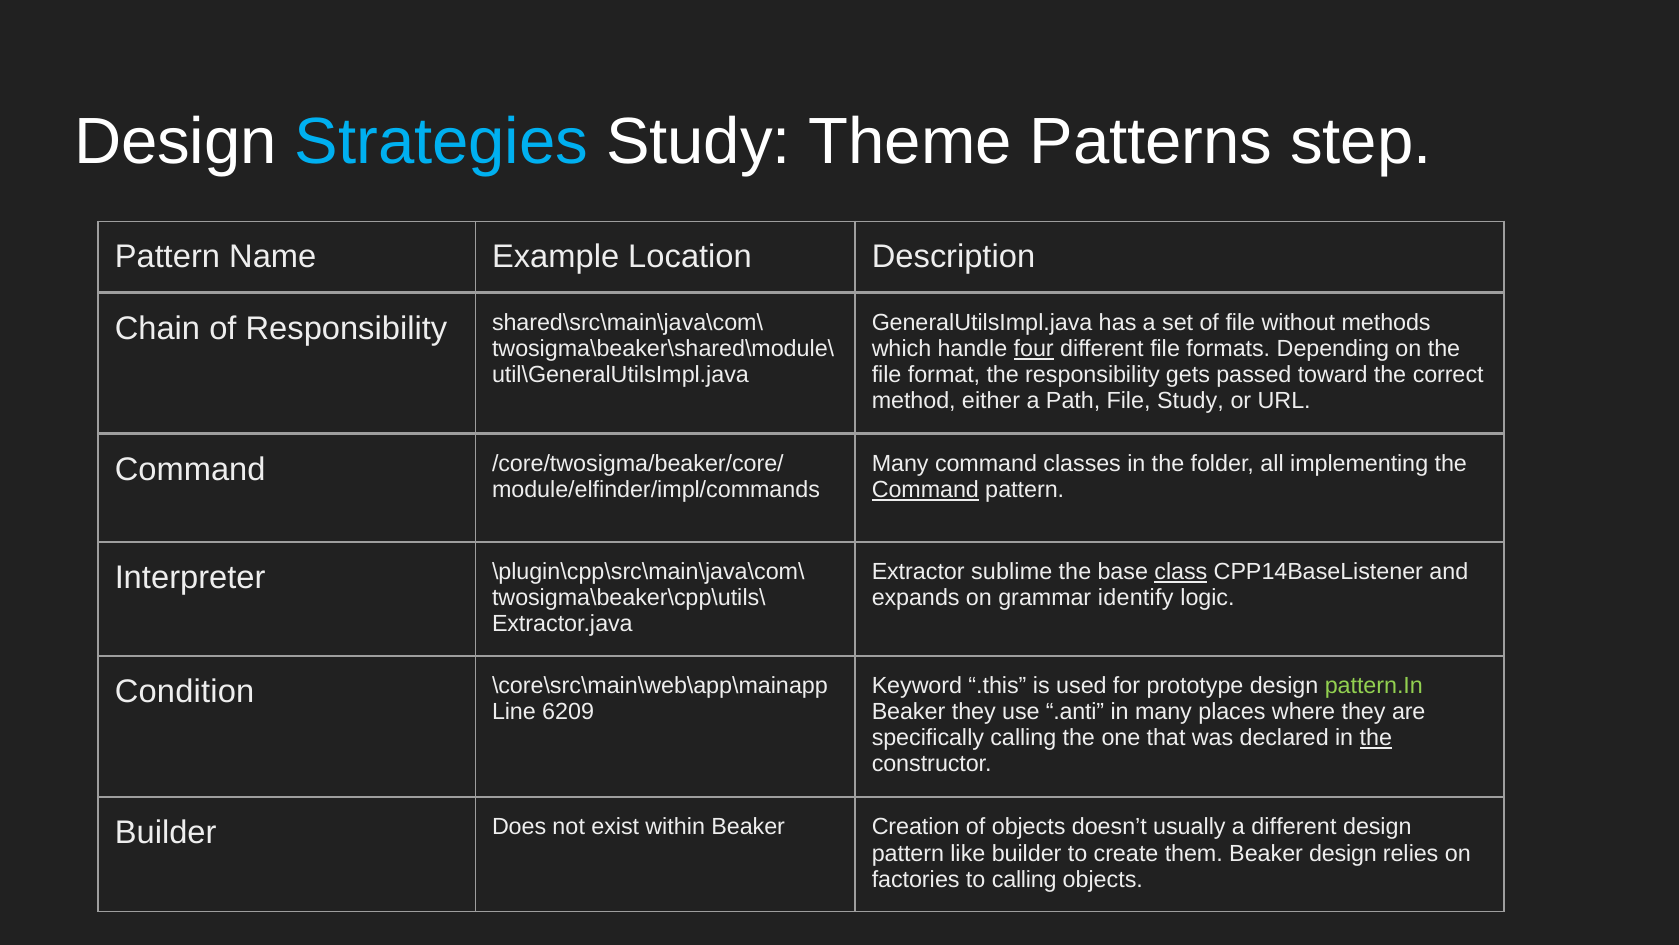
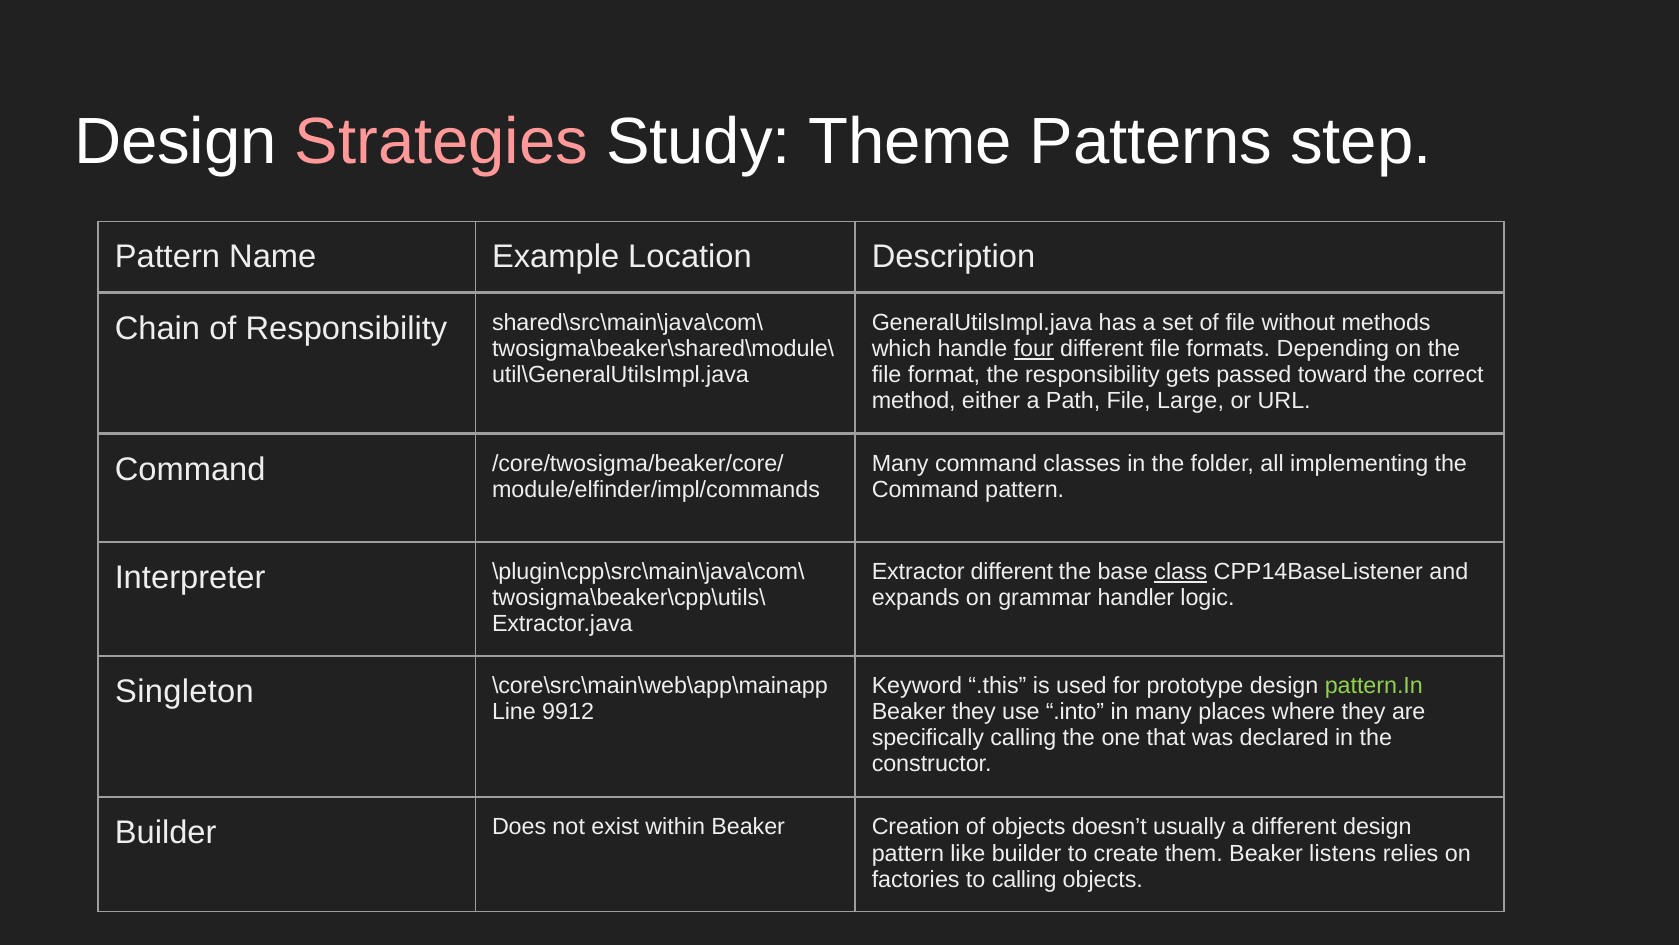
Strategies colour: light blue -> pink
File Study: Study -> Large
Command at (925, 490) underline: present -> none
Extractor sublime: sublime -> different
identify: identify -> handler
Condition: Condition -> Singleton
6209: 6209 -> 9912
.anti: .anti -> .into
the at (1376, 738) underline: present -> none
Beaker design: design -> listens
